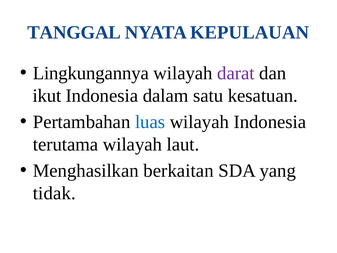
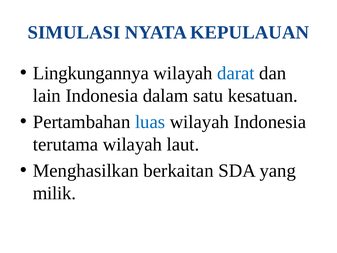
TANGGAL: TANGGAL -> SIMULASI
darat colour: purple -> blue
ikut: ikut -> lain
tidak: tidak -> milik
